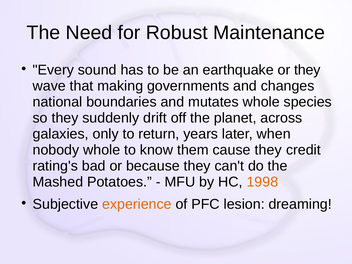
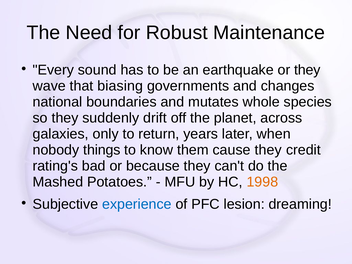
making: making -> biasing
nobody whole: whole -> things
experience colour: orange -> blue
